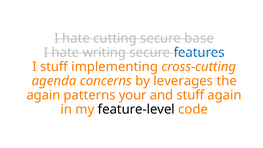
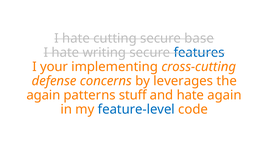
I stuff: stuff -> your
agenda: agenda -> defense
your: your -> stuff
and stuff: stuff -> hate
feature-level colour: black -> blue
